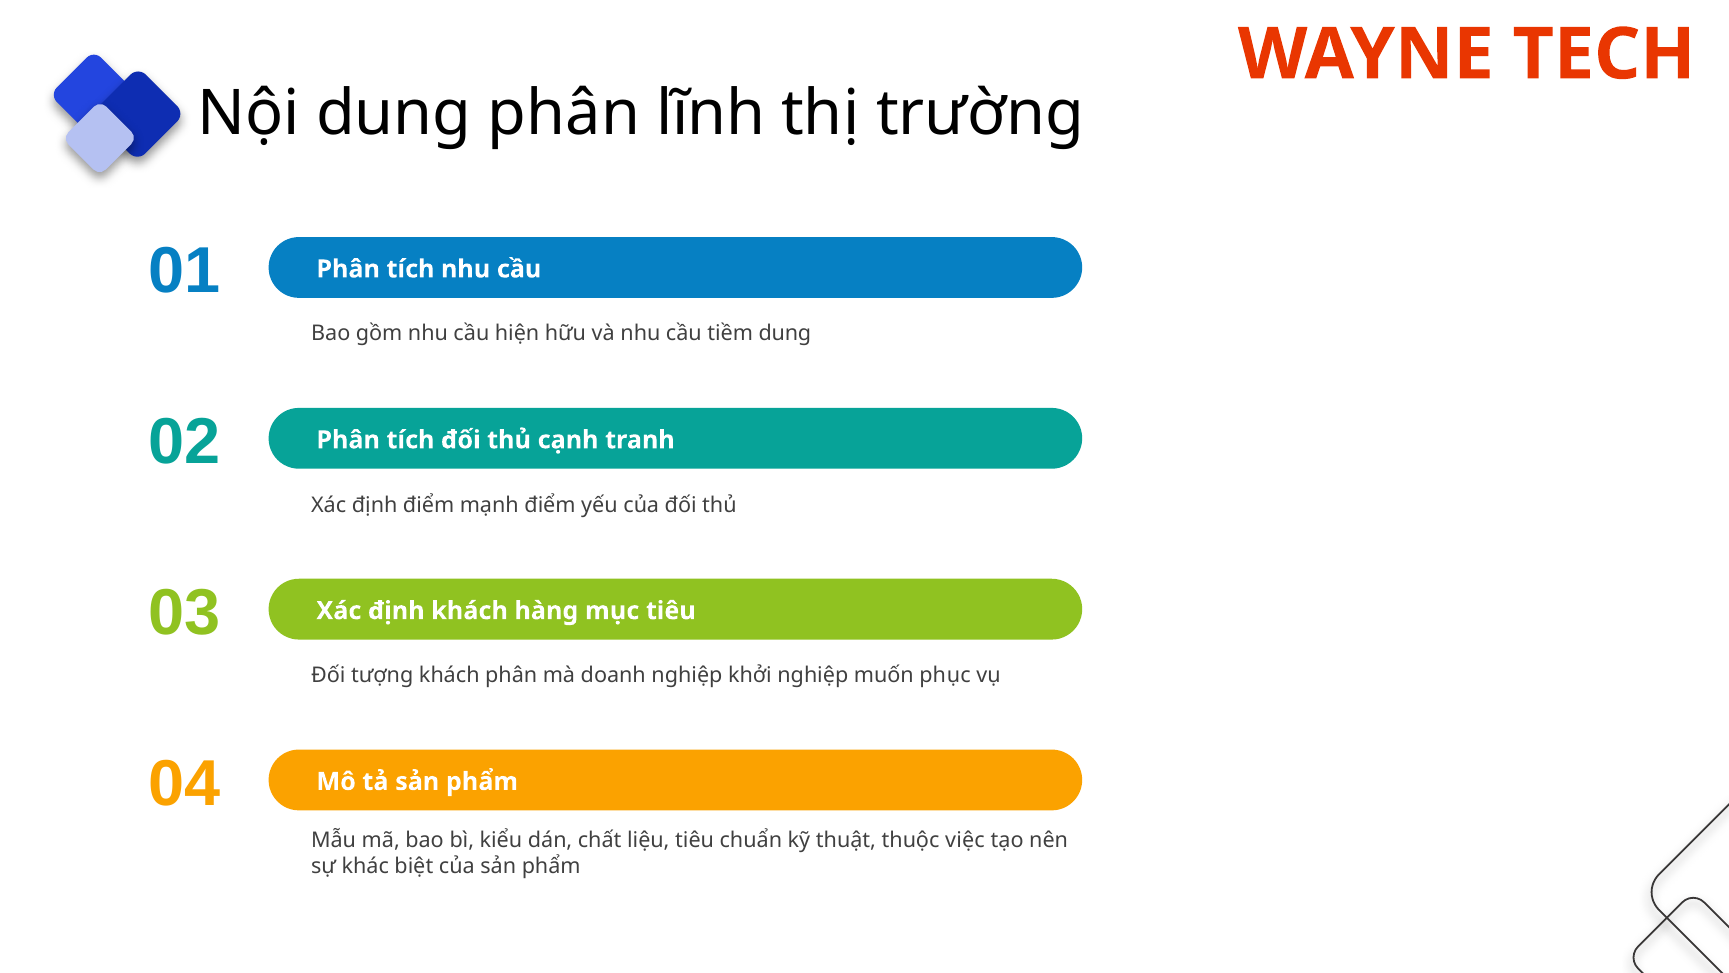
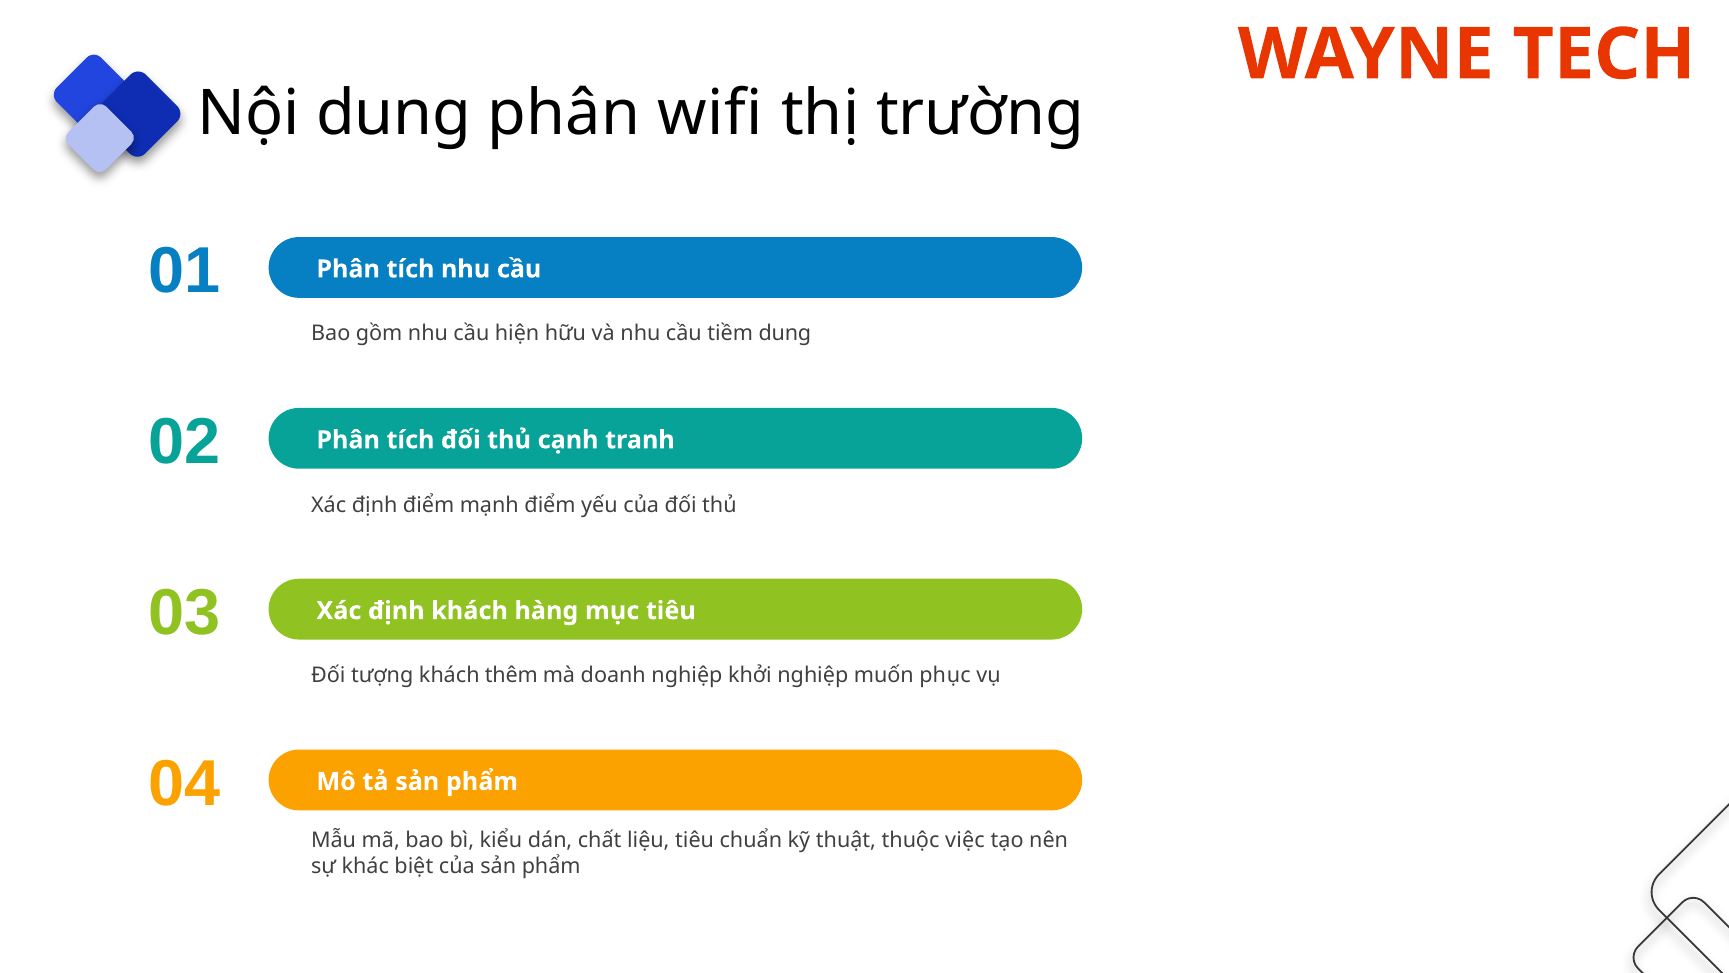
lĩnh: lĩnh -> wifi
khách phân: phân -> thêm
